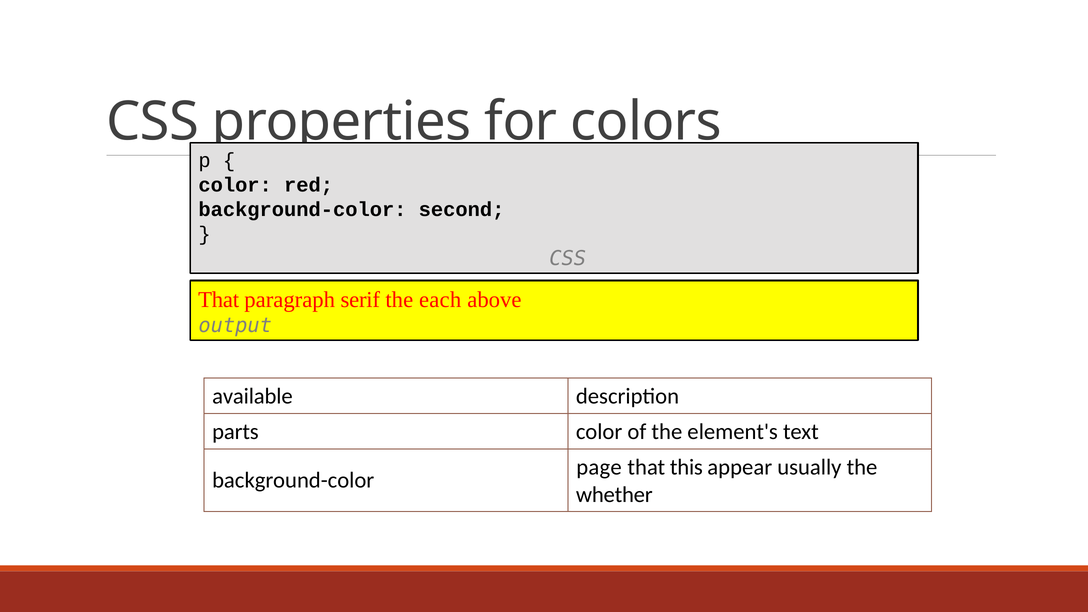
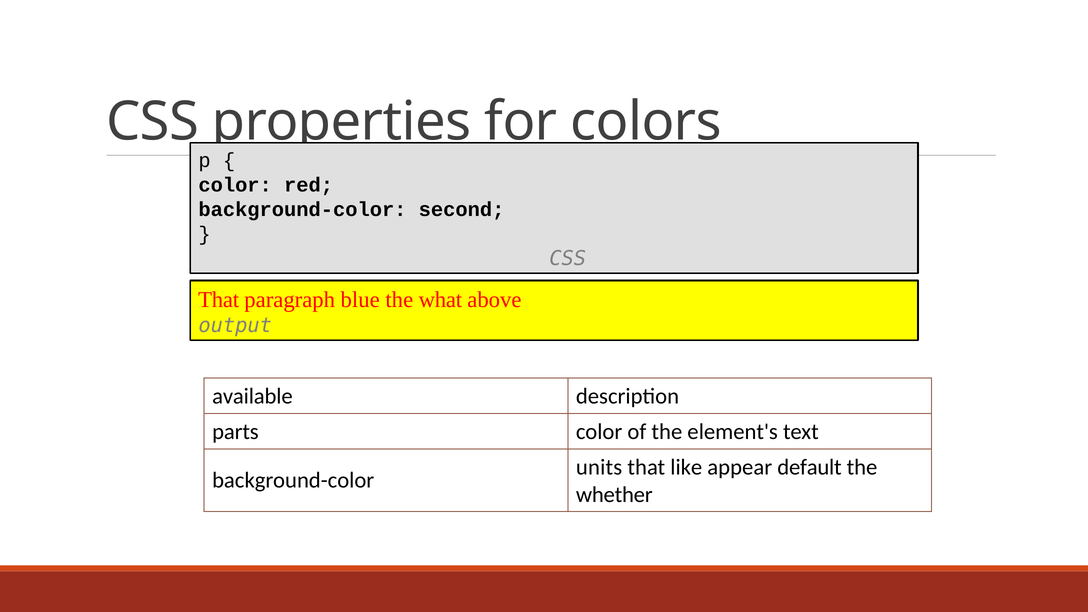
serif: serif -> blue
each: each -> what
page: page -> units
this: this -> like
usually: usually -> default
